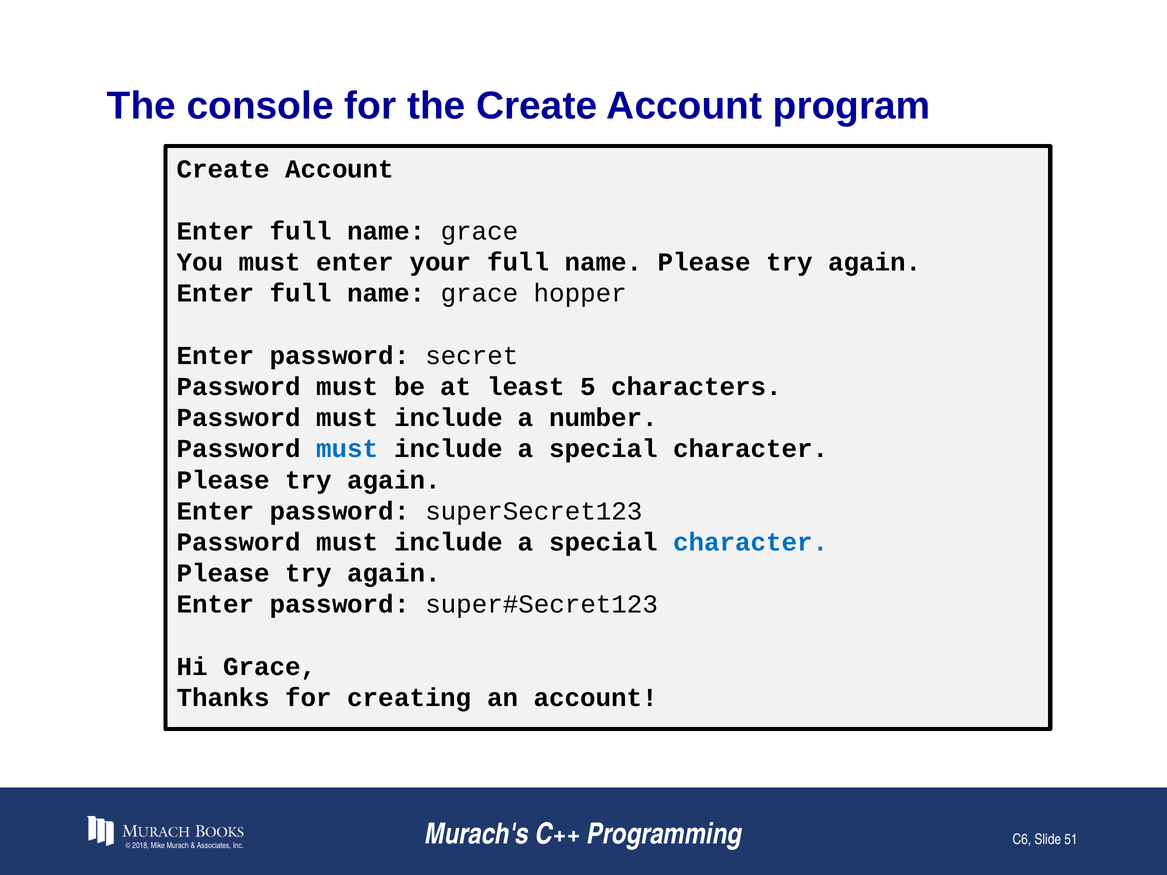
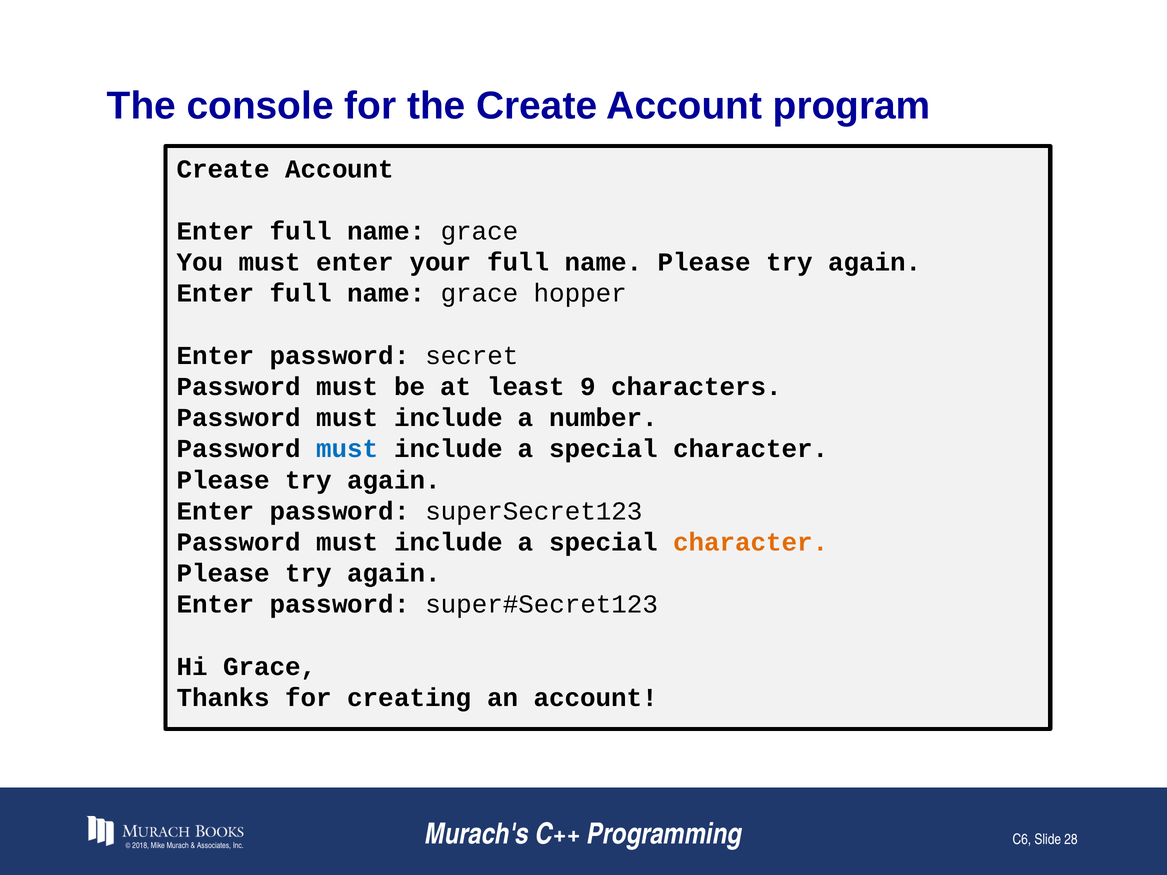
5: 5 -> 9
character at (751, 542) colour: blue -> orange
51: 51 -> 28
